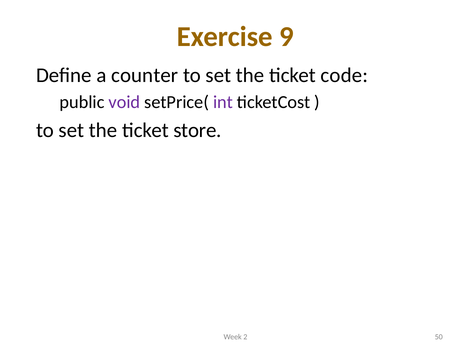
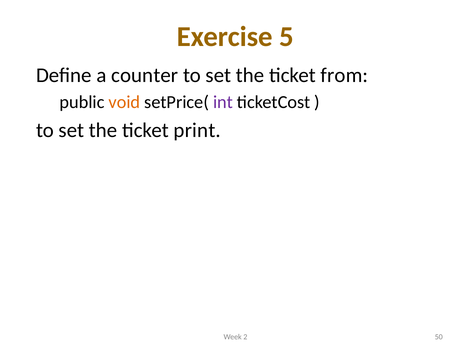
9: 9 -> 5
code: code -> from
void colour: purple -> orange
store: store -> print
